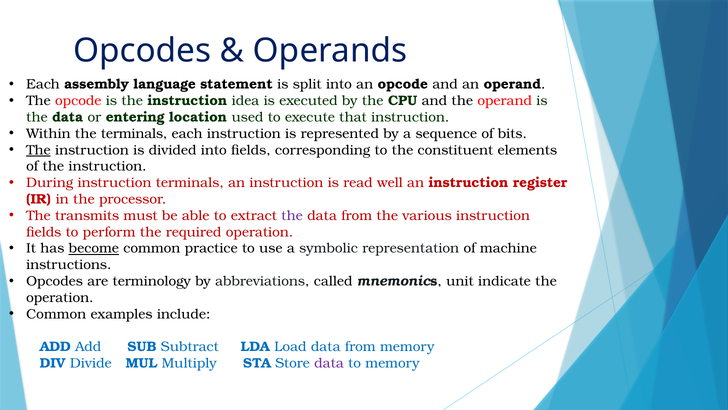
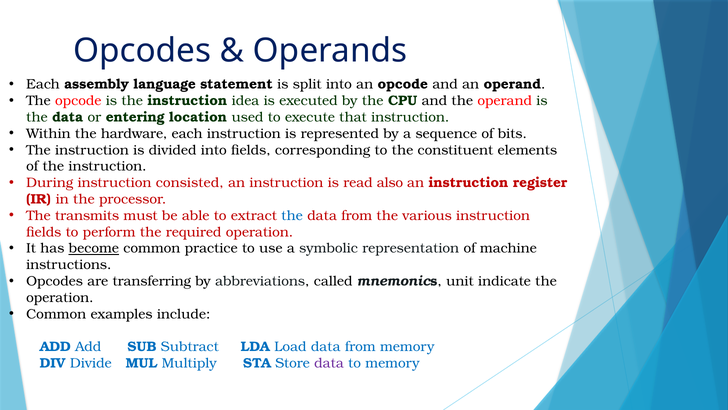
the terminals: terminals -> hardware
The at (38, 150) underline: present -> none
instruction terminals: terminals -> consisted
well: well -> also
the at (292, 215) colour: purple -> blue
terminology: terminology -> transferring
